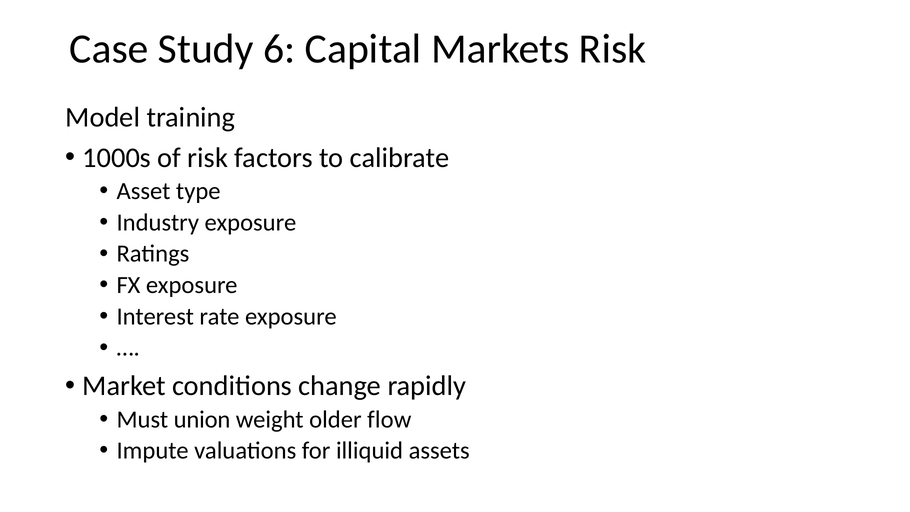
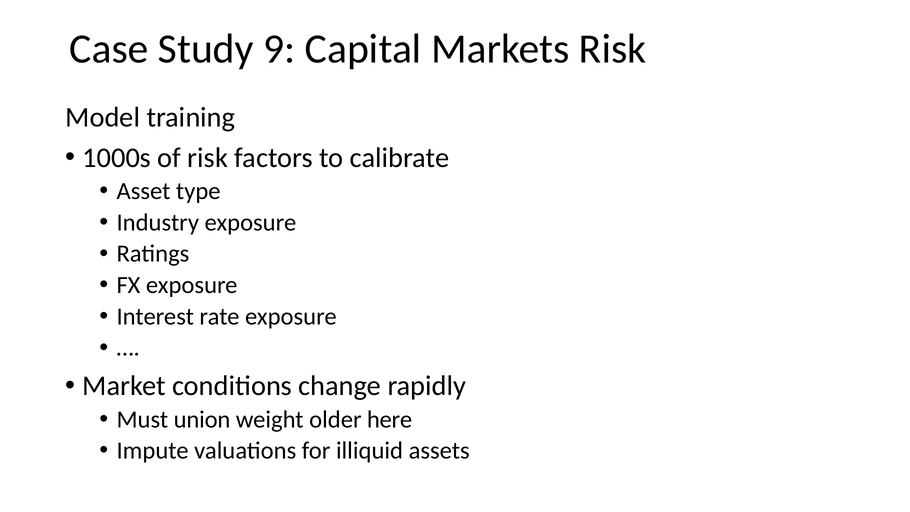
6: 6 -> 9
flow: flow -> here
